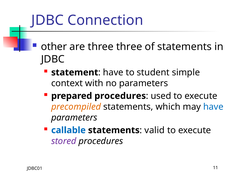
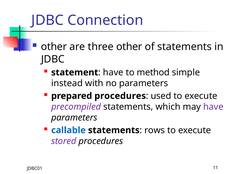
three three: three -> other
student: student -> method
context: context -> instead
precompiled colour: orange -> purple
have at (213, 107) colour: blue -> purple
valid: valid -> rows
